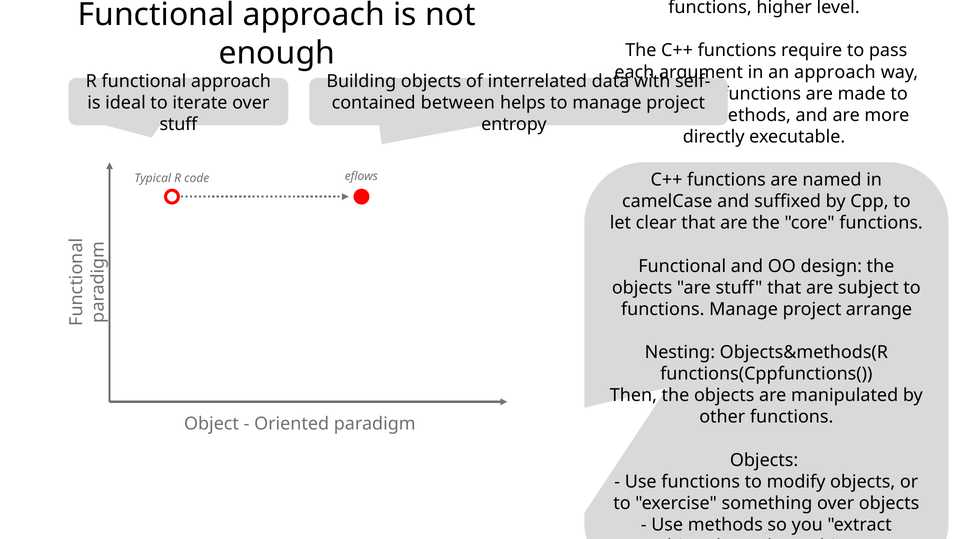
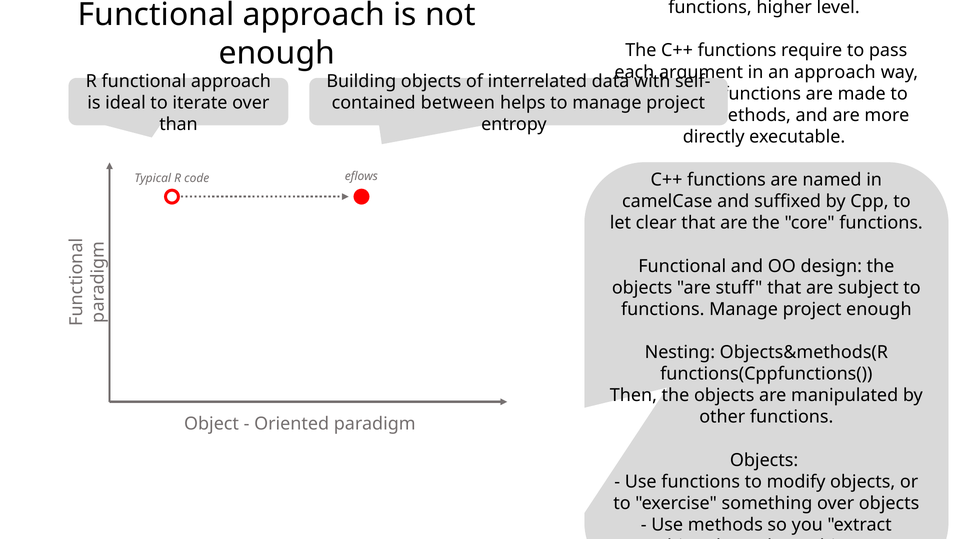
stuff at (178, 124): stuff -> than
project arrange: arrange -> enough
